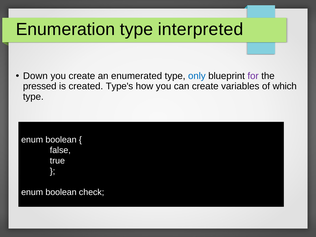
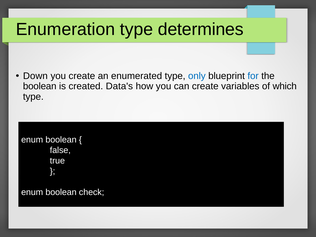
interpreted: interpreted -> determines
for colour: purple -> blue
pressed at (40, 86): pressed -> boolean
Type's: Type's -> Data's
